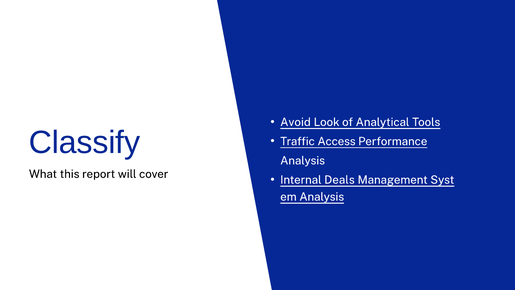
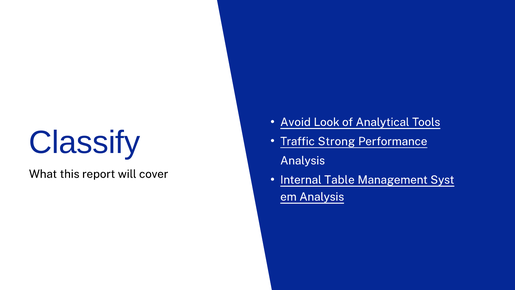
Access: Access -> Strong
Deals: Deals -> Table
